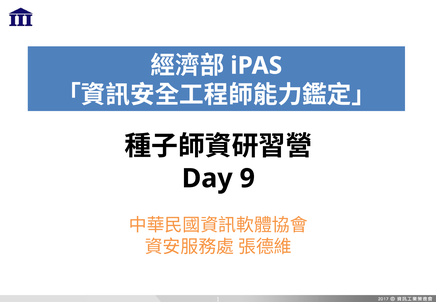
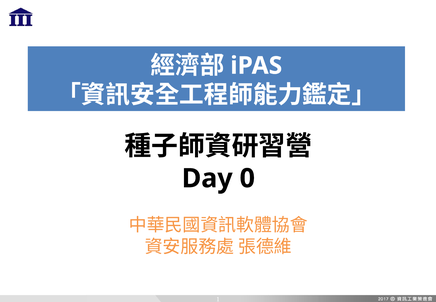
9: 9 -> 0
